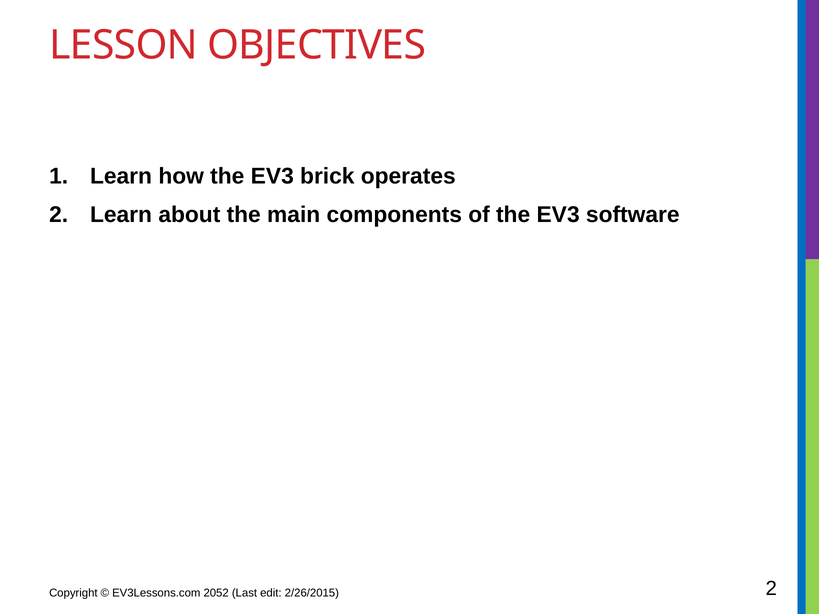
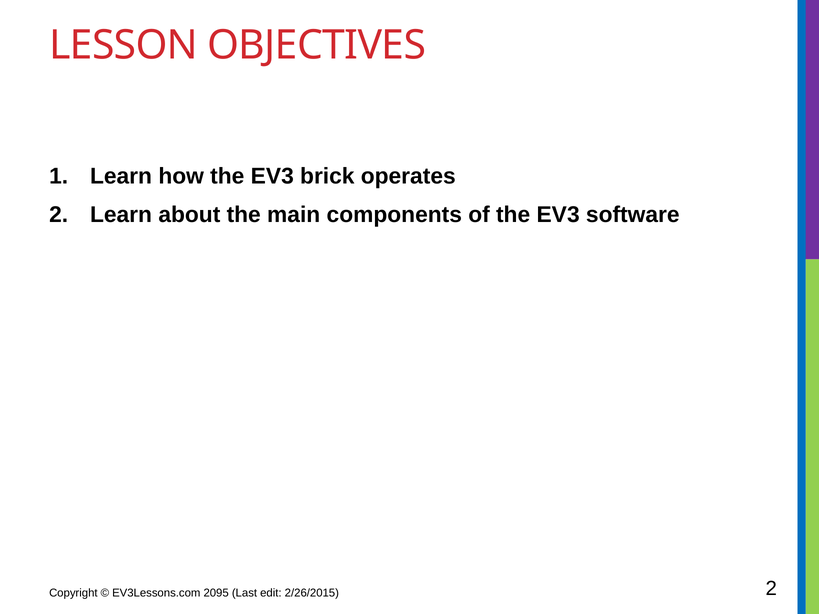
2052: 2052 -> 2095
